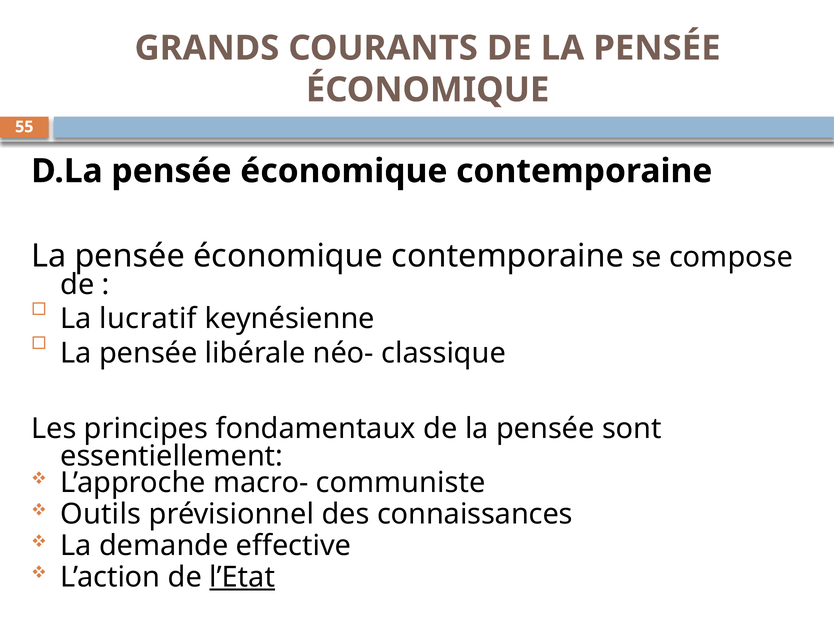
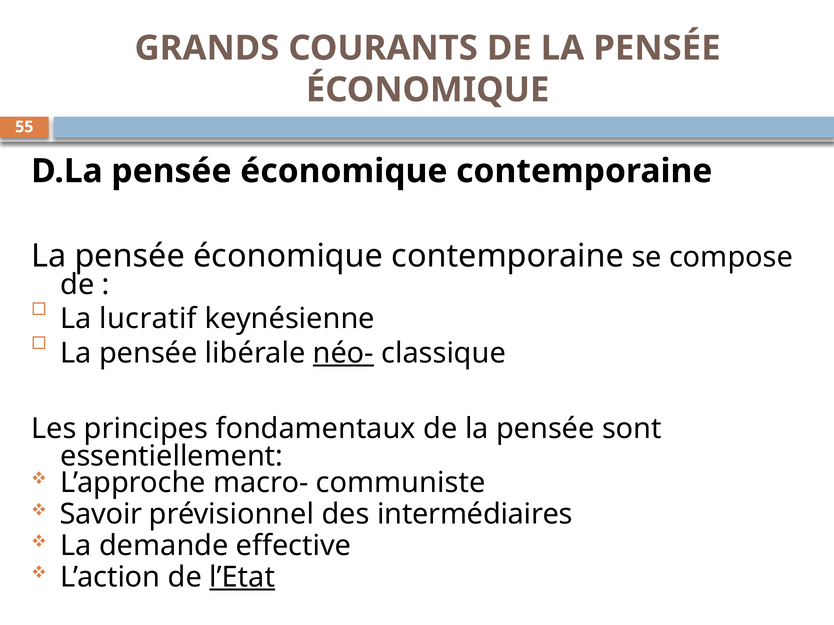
néo- underline: none -> present
Outils: Outils -> Savoir
connaissances: connaissances -> intermédiaires
